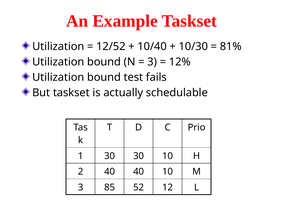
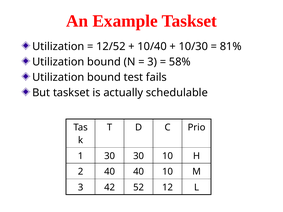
12%: 12% -> 58%
85: 85 -> 42
